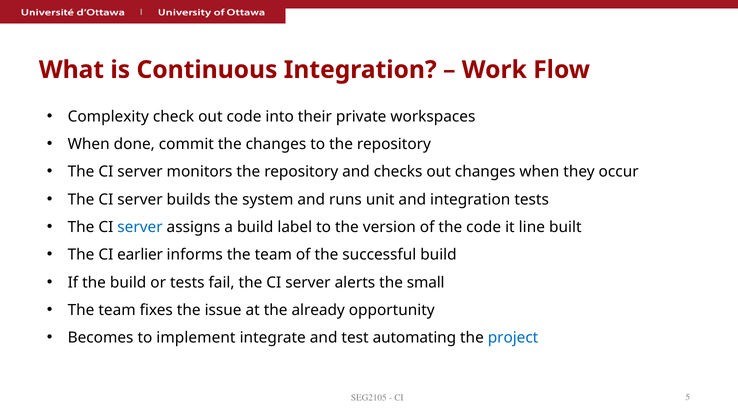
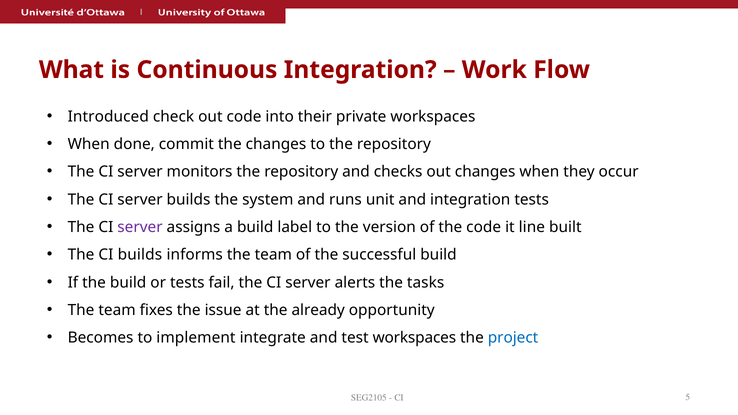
Complexity: Complexity -> Introduced
server at (140, 227) colour: blue -> purple
CI earlier: earlier -> builds
small: small -> tasks
test automating: automating -> workspaces
